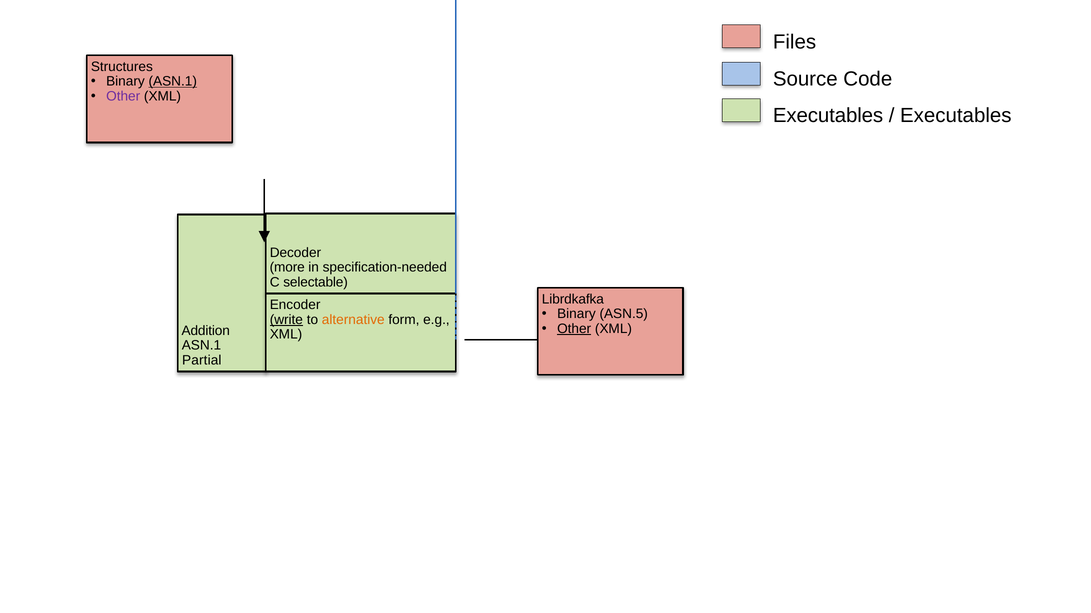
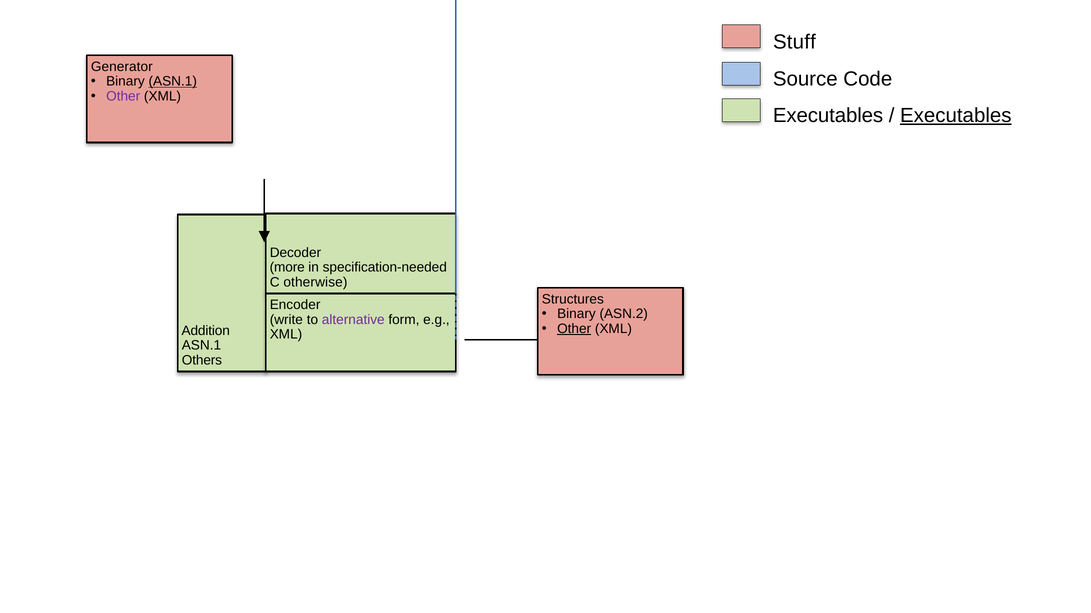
Files: Files -> Stuff
Structures: Structures -> Generator
Executables at (956, 116) underline: none -> present
selectable: selectable -> otherwise
Librdkafka: Librdkafka -> Structures
ASN.5: ASN.5 -> ASN.2
write underline: present -> none
alternative colour: orange -> purple
Partial: Partial -> Others
